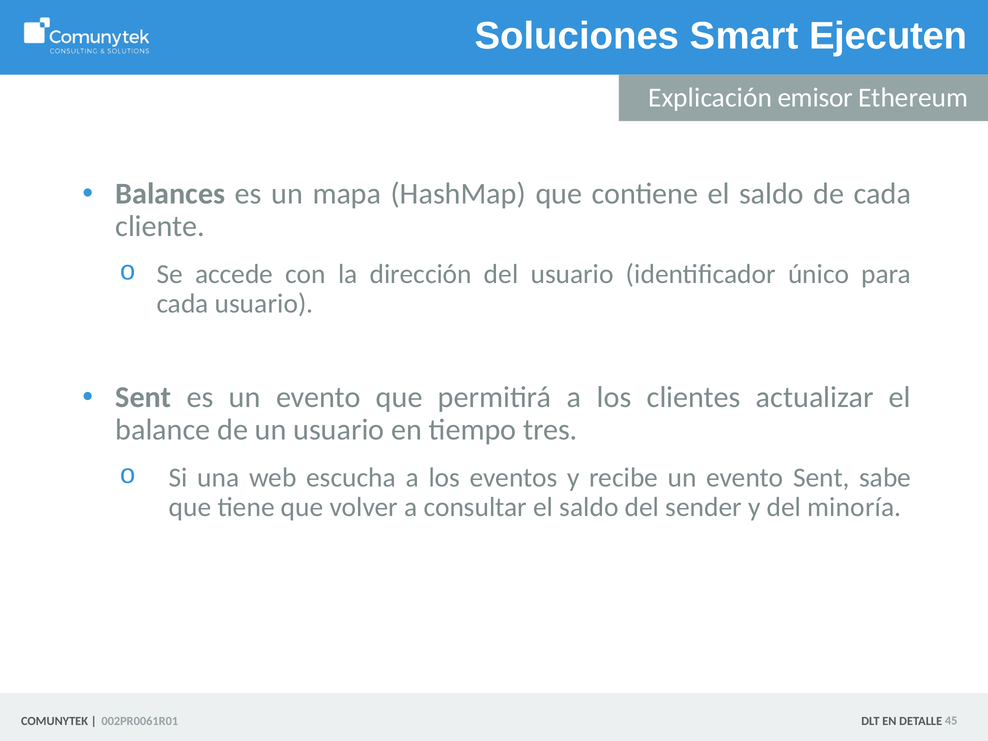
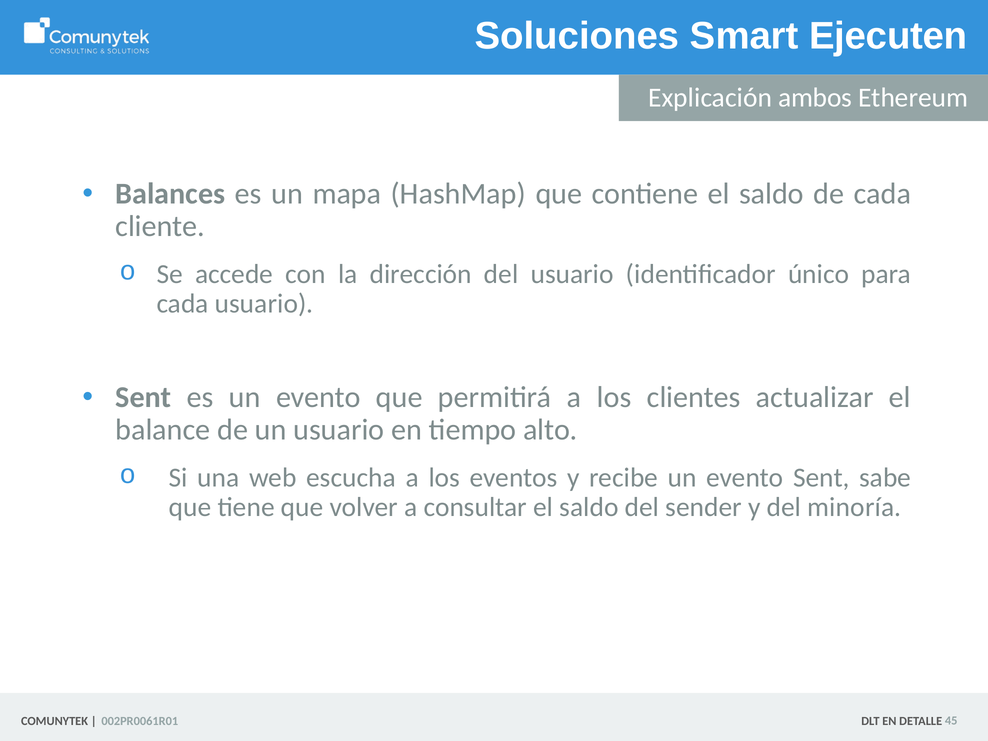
emisor: emisor -> ambos
tres: tres -> alto
